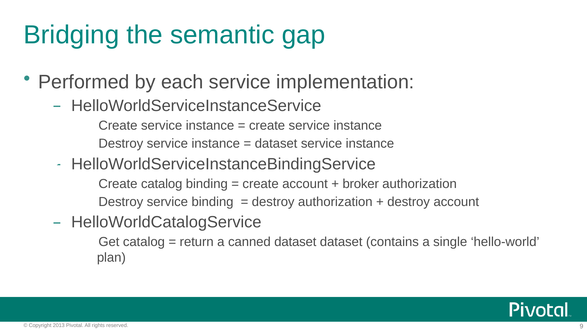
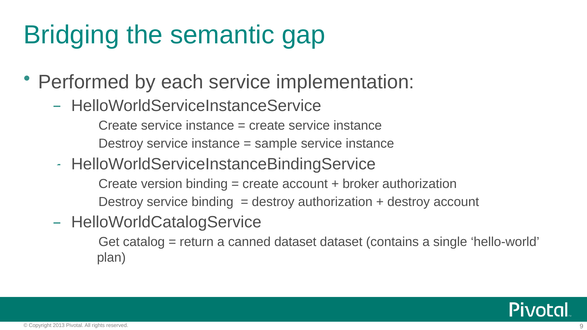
dataset at (276, 144): dataset -> sample
catalog at (162, 184): catalog -> version
